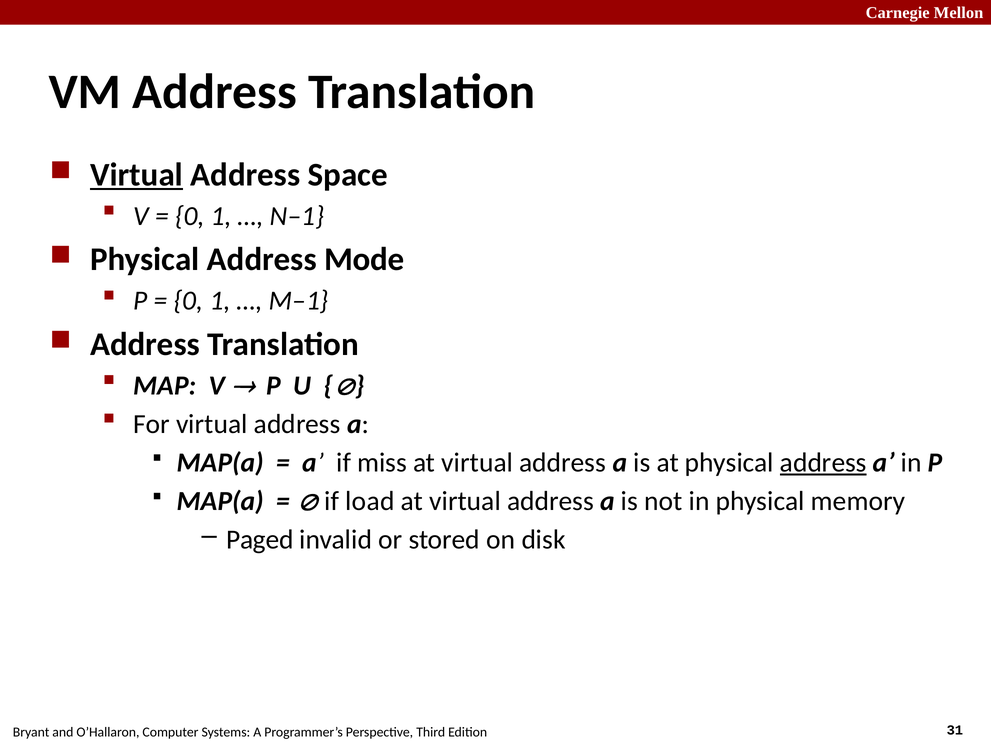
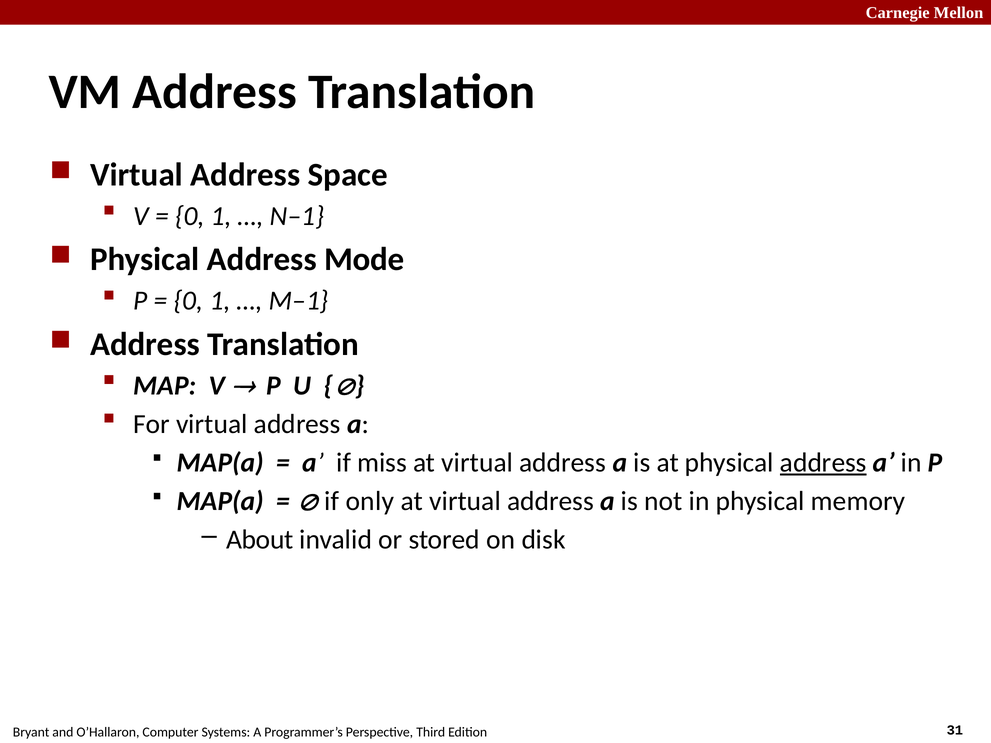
Virtual at (137, 175) underline: present -> none
load: load -> only
Paged: Paged -> About
